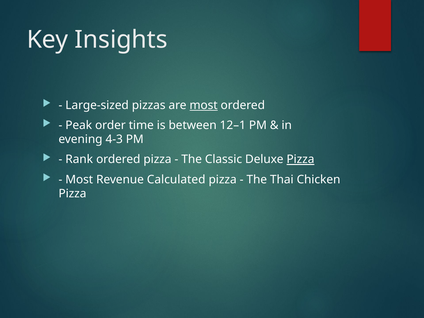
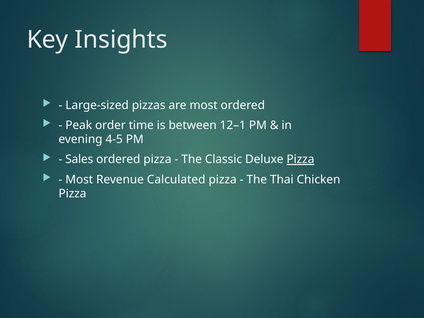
most at (204, 105) underline: present -> none
4-3: 4-3 -> 4-5
Rank: Rank -> Sales
